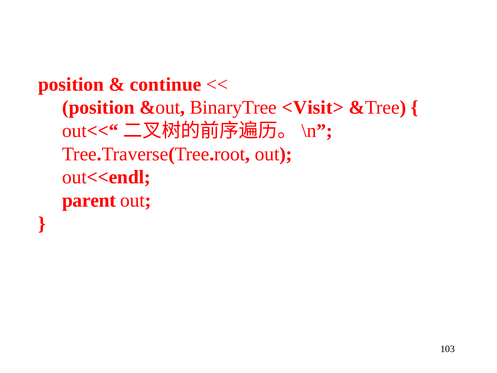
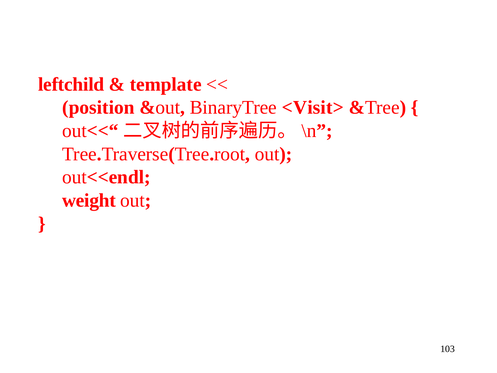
position at (71, 84): position -> leftchild
continue: continue -> template
parent: parent -> weight
